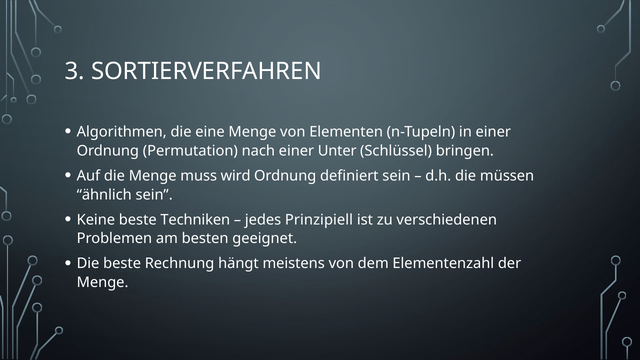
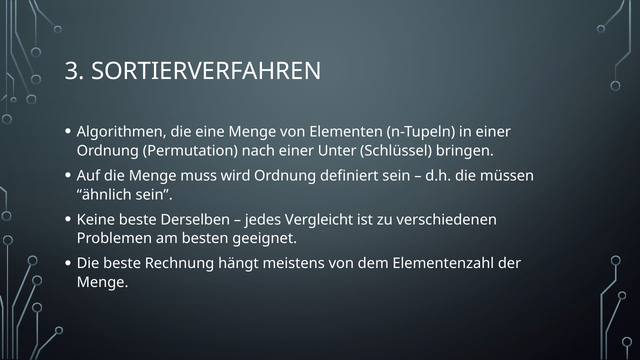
Techniken: Techniken -> Derselben
Prinzipiell: Prinzipiell -> Vergleicht
